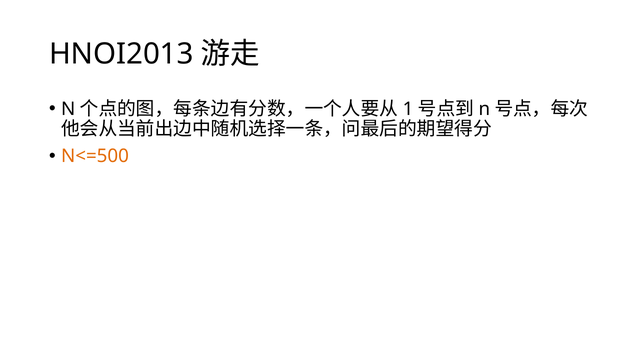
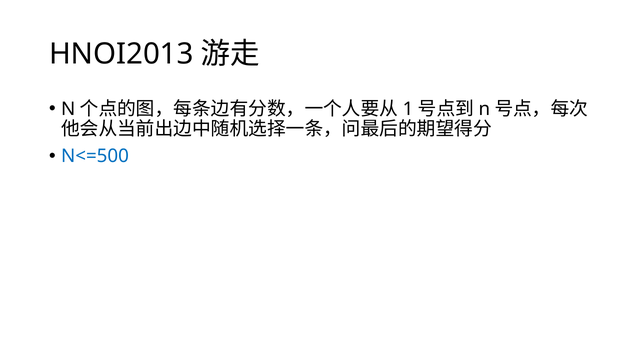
N<=500 colour: orange -> blue
